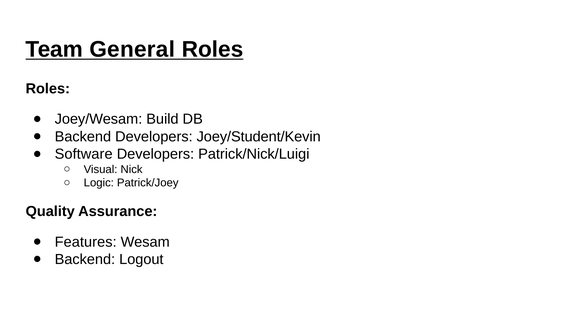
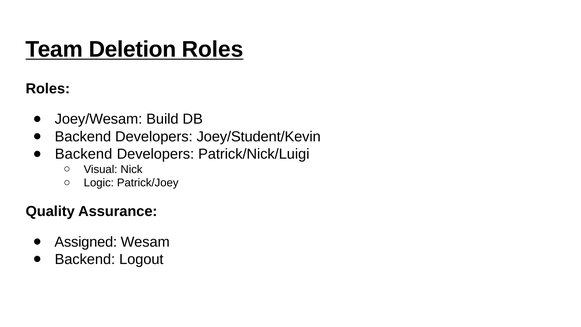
General: General -> Deletion
Software at (84, 154): Software -> Backend
Features: Features -> Assigned
